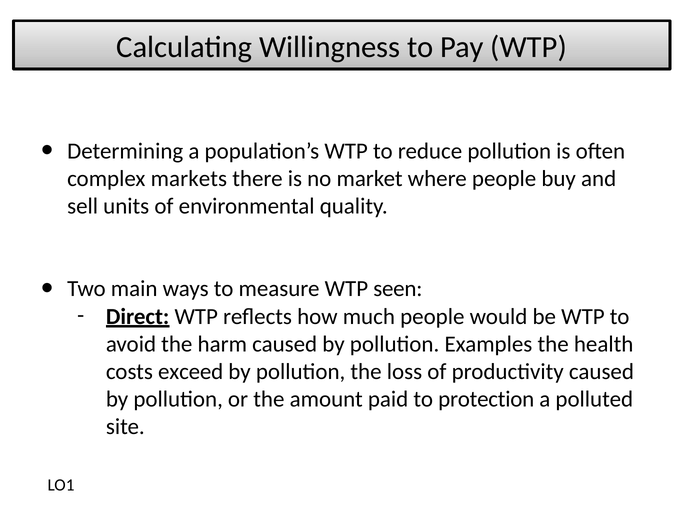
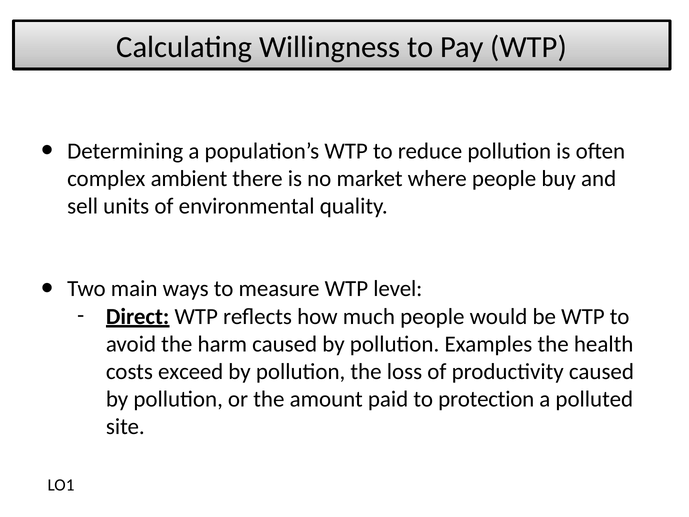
markets: markets -> ambient
seen: seen -> level
